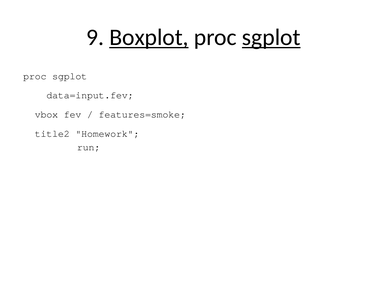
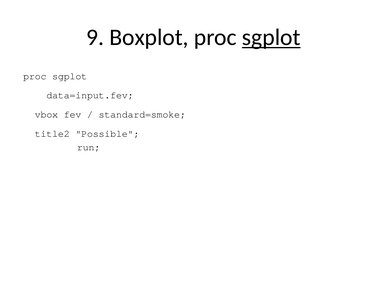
Boxplot underline: present -> none
features=smoke: features=smoke -> standard=smoke
Homework: Homework -> Possible
